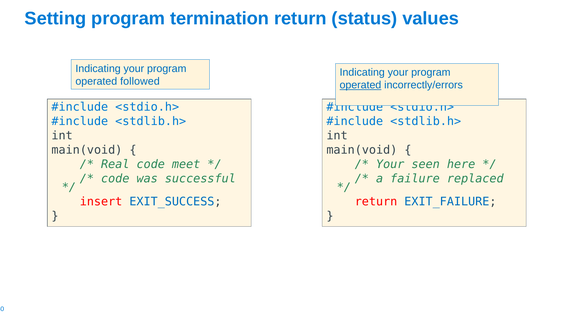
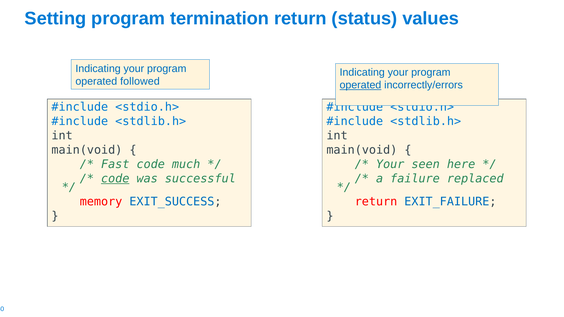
Real: Real -> Fast
meet: meet -> much
code at (115, 179) underline: none -> present
insert: insert -> memory
